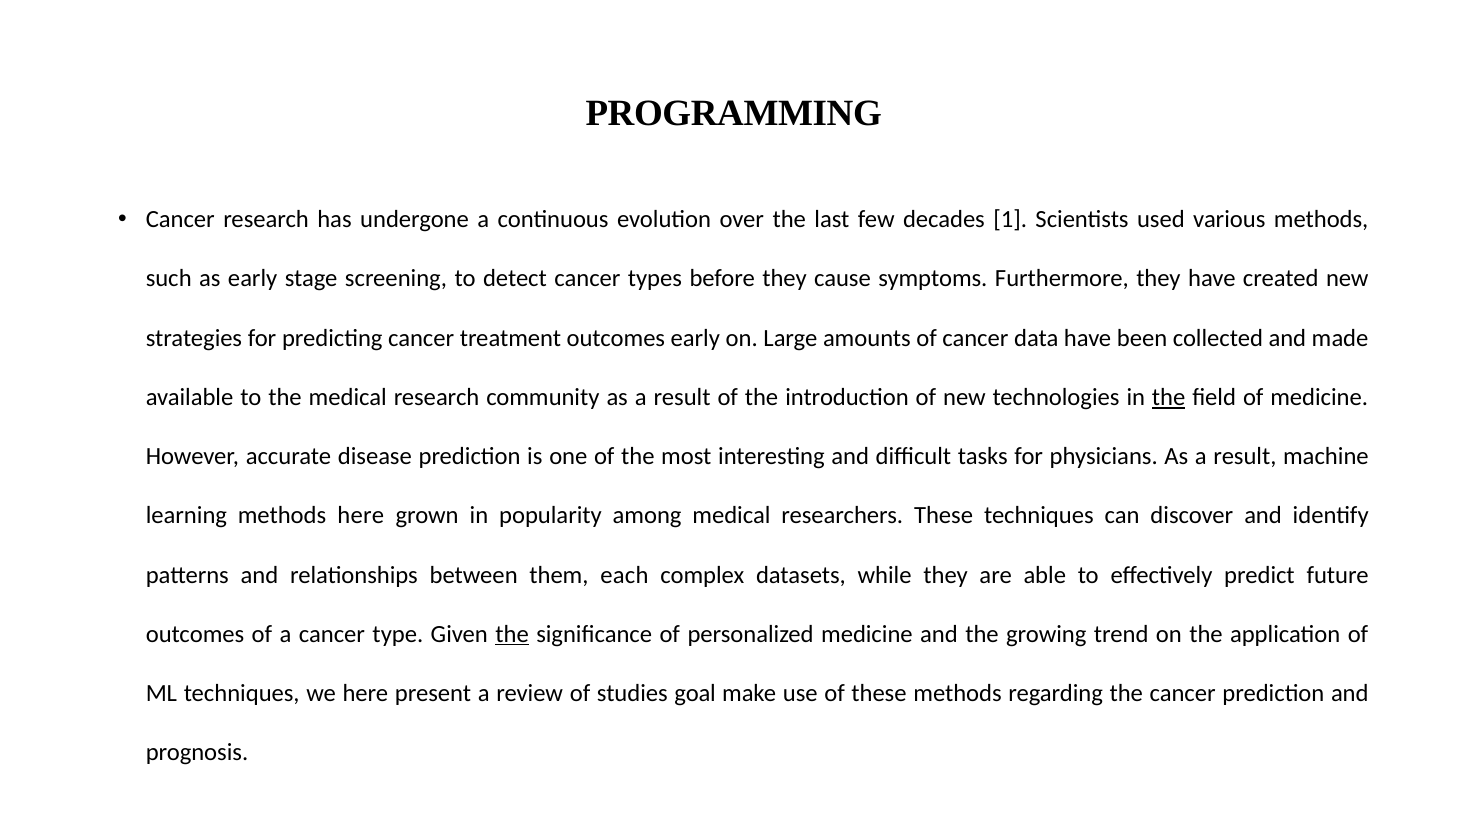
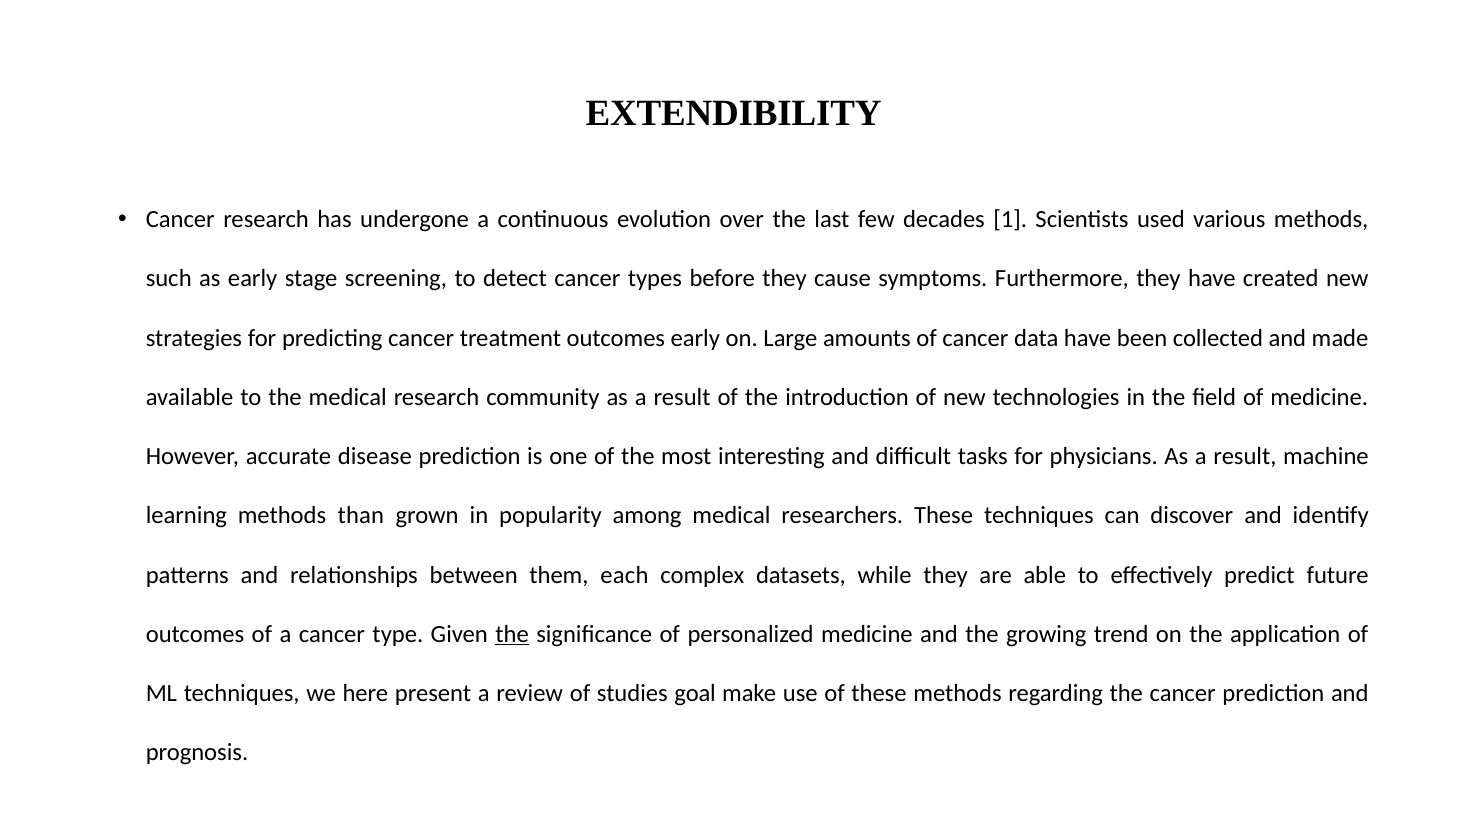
PROGRAMMING: PROGRAMMING -> EXTENDIBILITY
the at (1169, 397) underline: present -> none
methods here: here -> than
